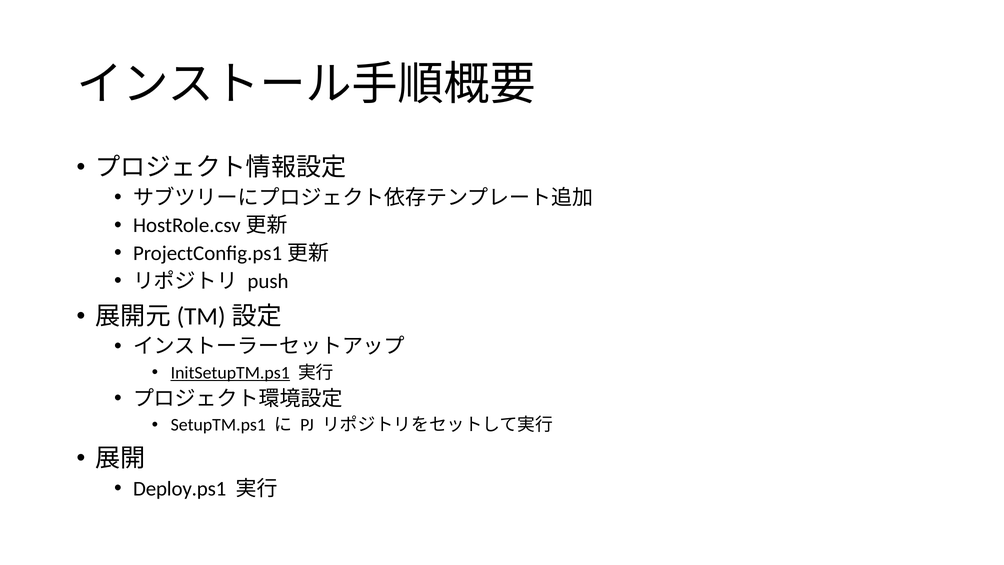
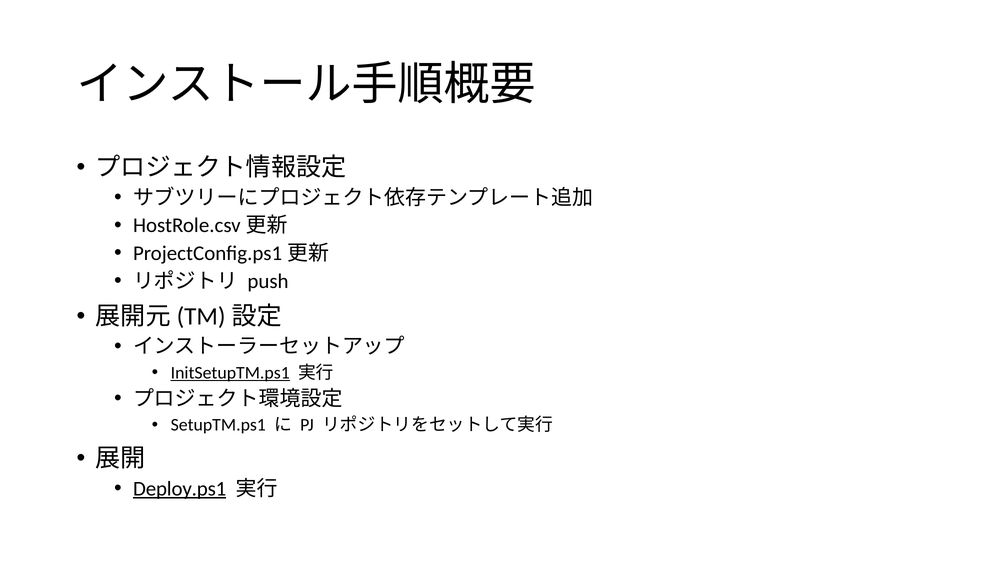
Deploy.ps1 underline: none -> present
